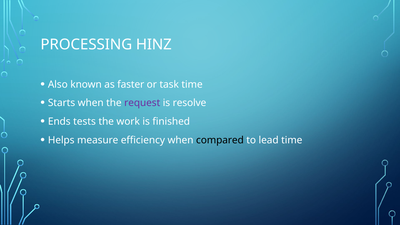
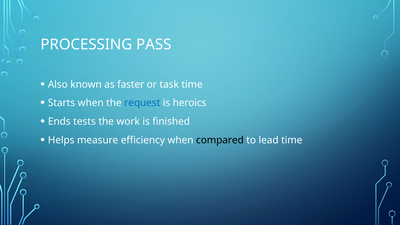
HINZ: HINZ -> PASS
request colour: purple -> blue
resolve: resolve -> heroics
